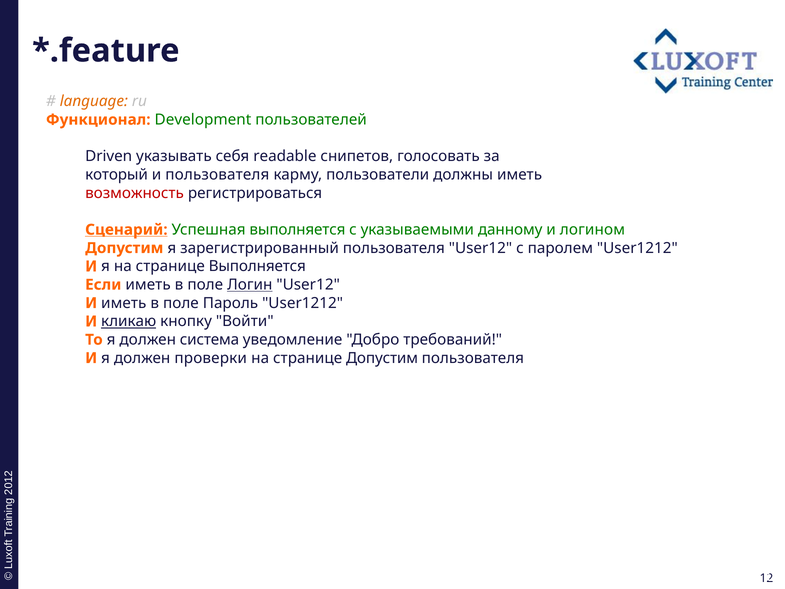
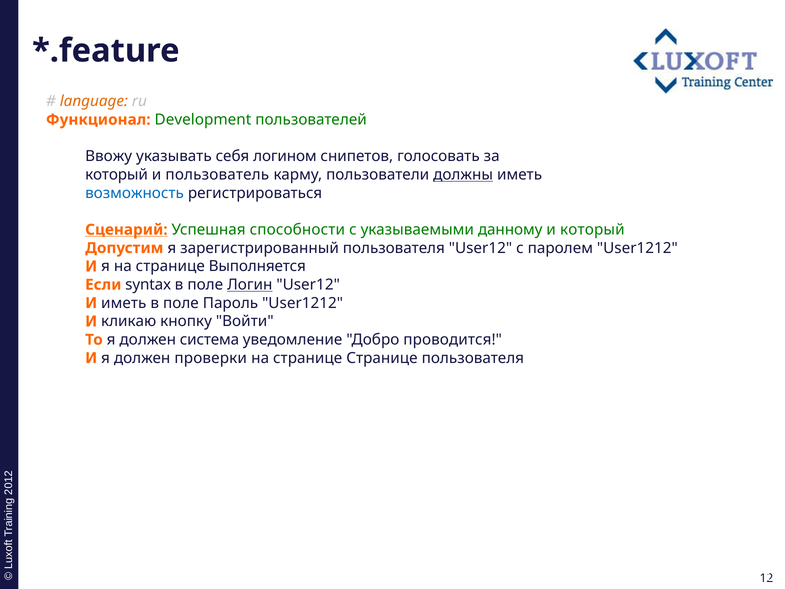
Driven: Driven -> Ввожу
readable: readable -> логином
и пользователя: пользователя -> пользователь
должны underline: none -> present
возможность colour: red -> blue
Успешная выполняется: выполняется -> способности
и логином: логином -> который
Если иметь: иметь -> syntax
кликаю underline: present -> none
требований: требований -> проводится
странице Допустим: Допустим -> Странице
